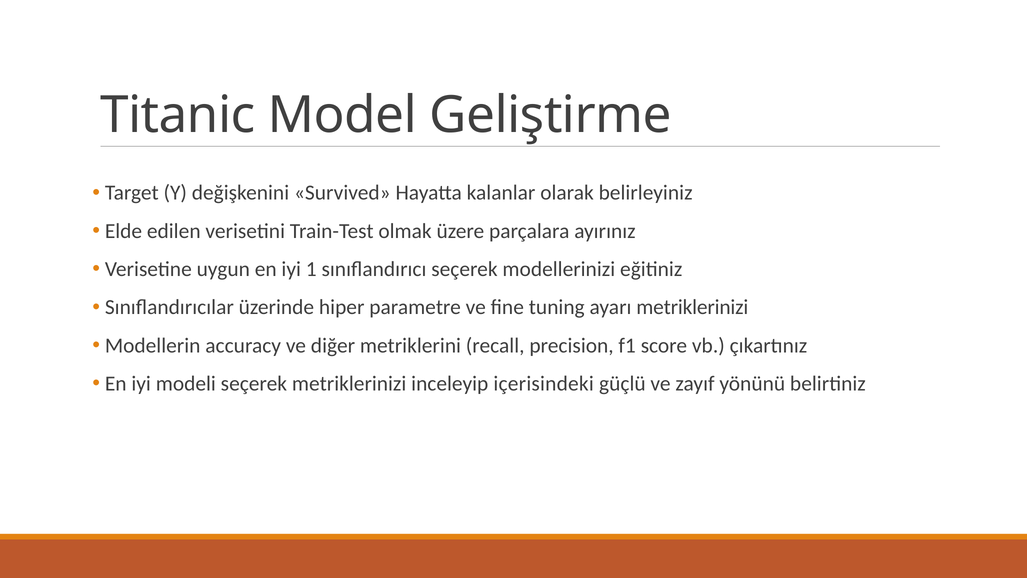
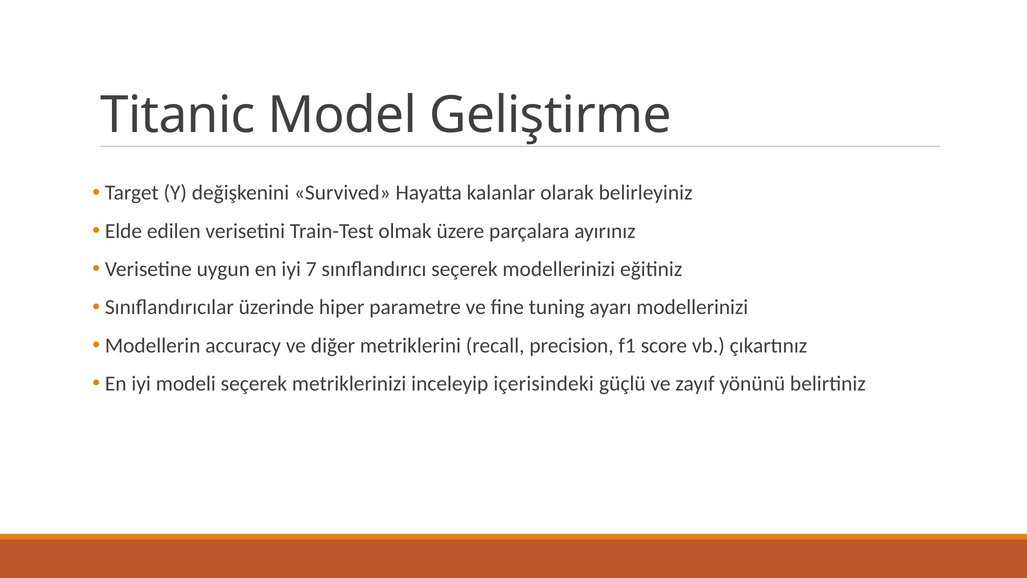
1: 1 -> 7
ayarı metriklerinizi: metriklerinizi -> modellerinizi
